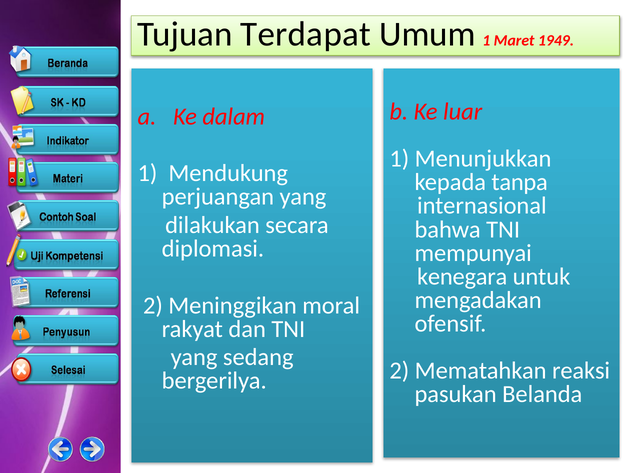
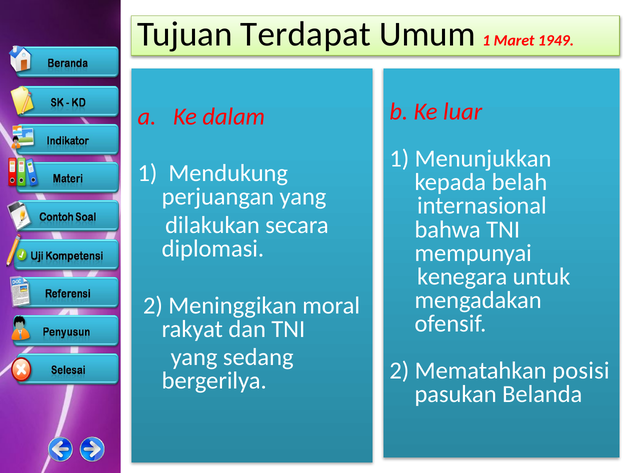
tanpa: tanpa -> belah
reaksi: reaksi -> posisi
